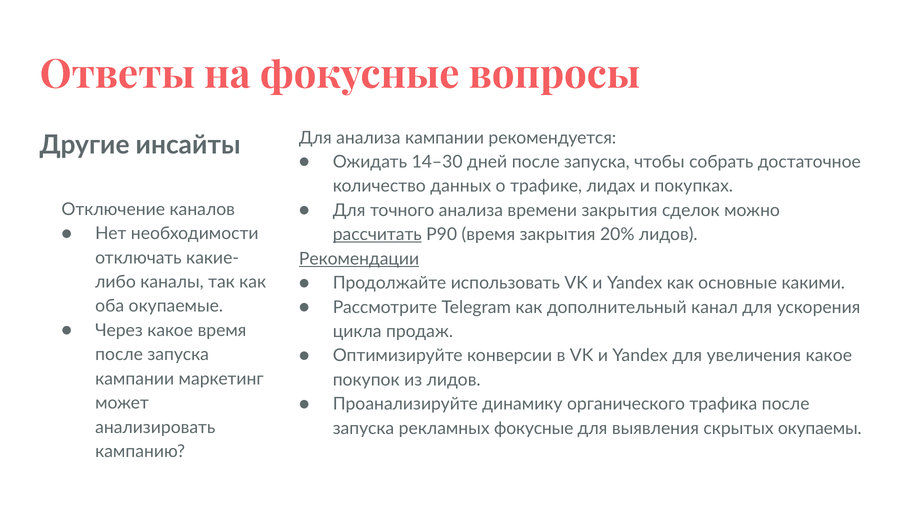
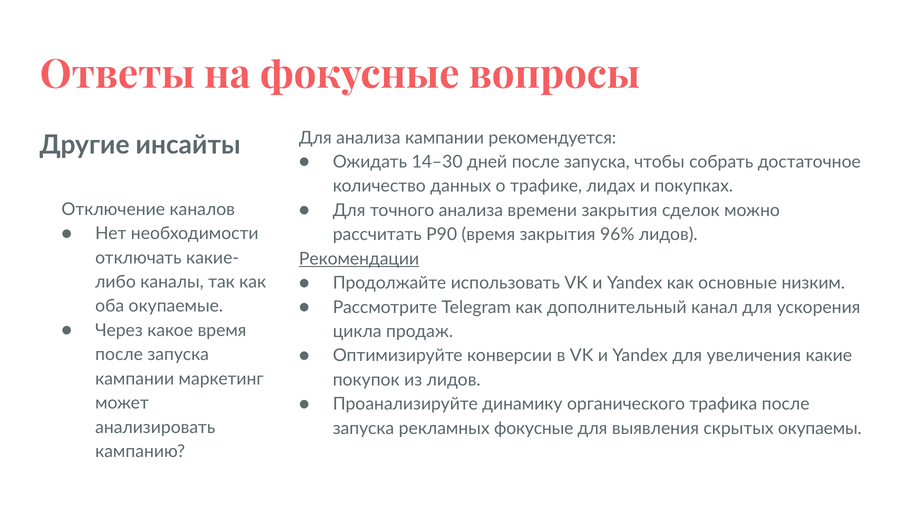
рассчитать underline: present -> none
20%: 20% -> 96%
какими: какими -> низким
увеличения какое: какое -> какие
